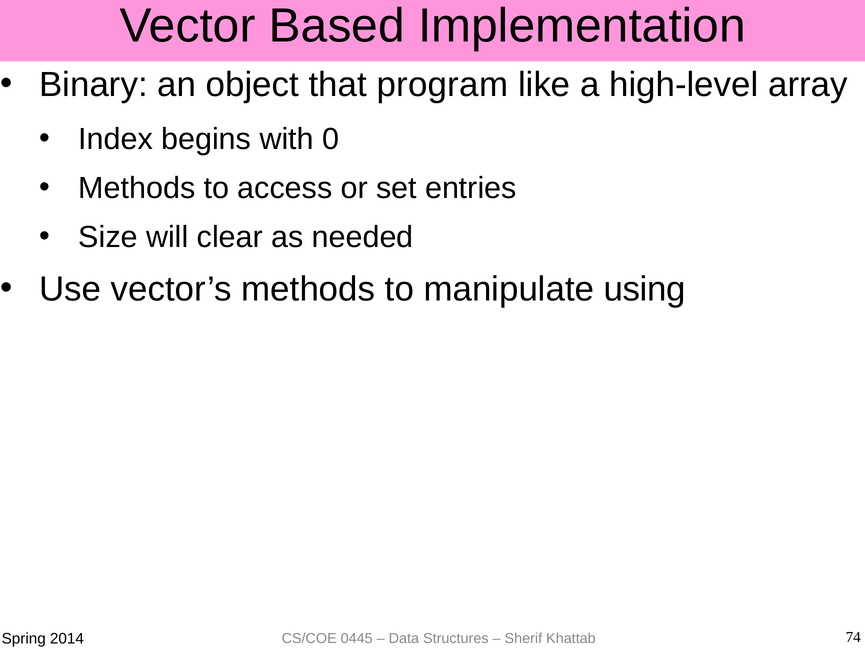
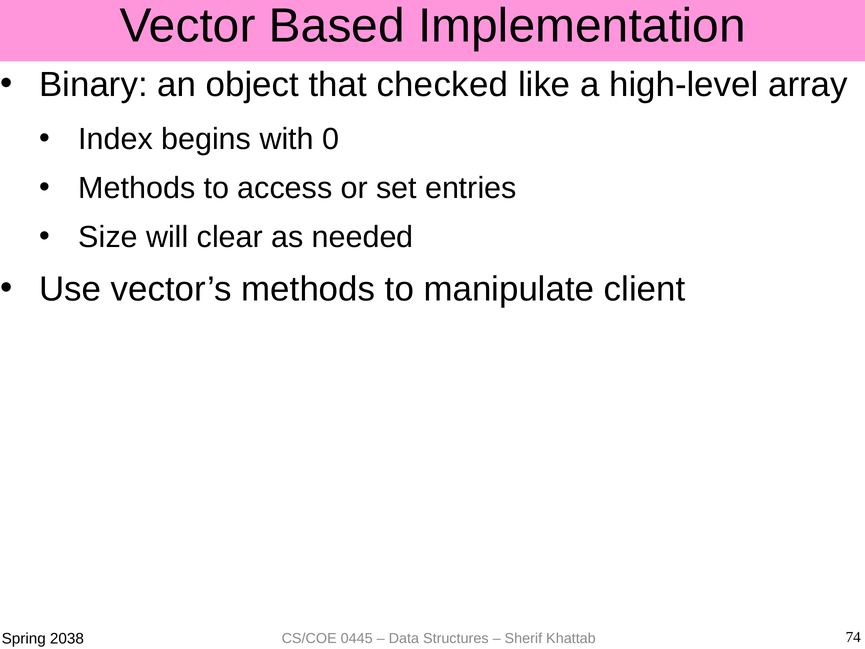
program: program -> checked
using: using -> client
2014: 2014 -> 2038
